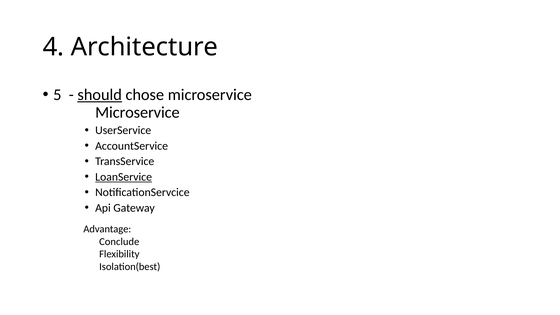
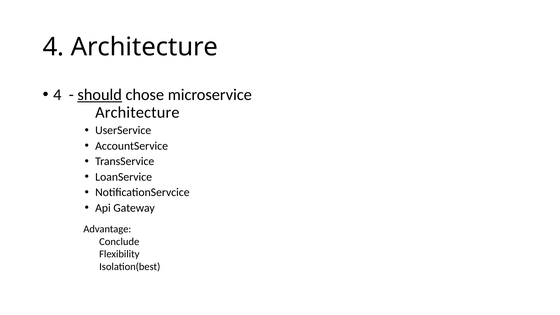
5 at (57, 95): 5 -> 4
Microservice at (137, 112): Microservice -> Architecture
LoanService underline: present -> none
